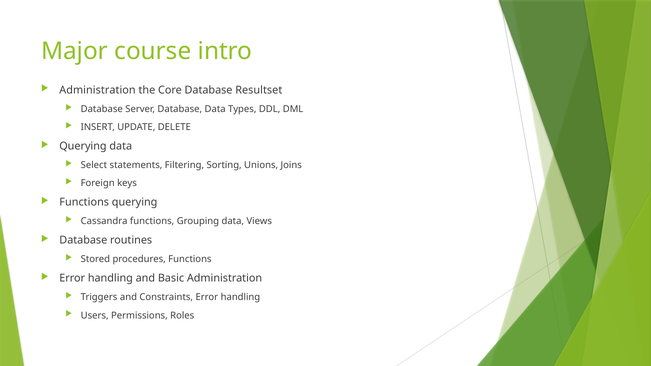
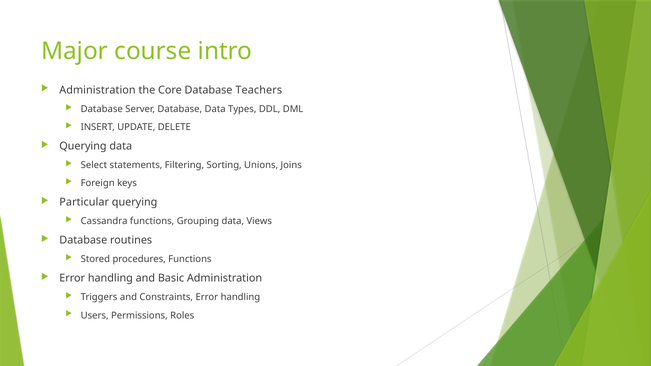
Resultset: Resultset -> Teachers
Functions at (84, 203): Functions -> Particular
